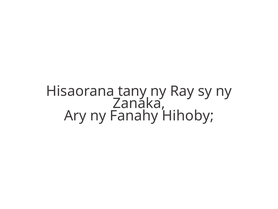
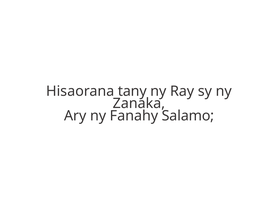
Hihoby: Hihoby -> Salamo
